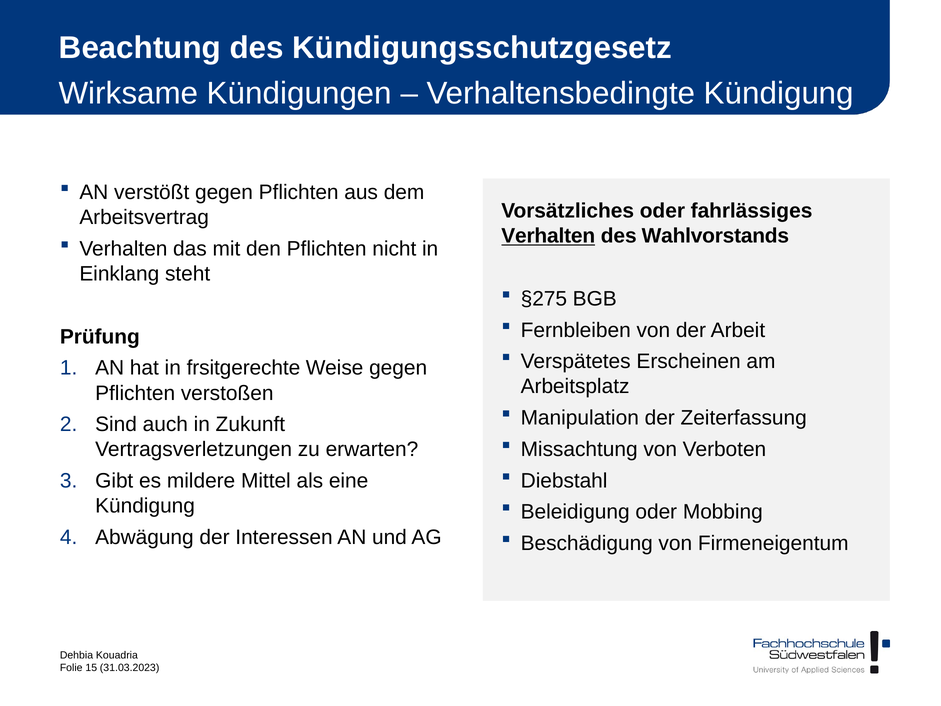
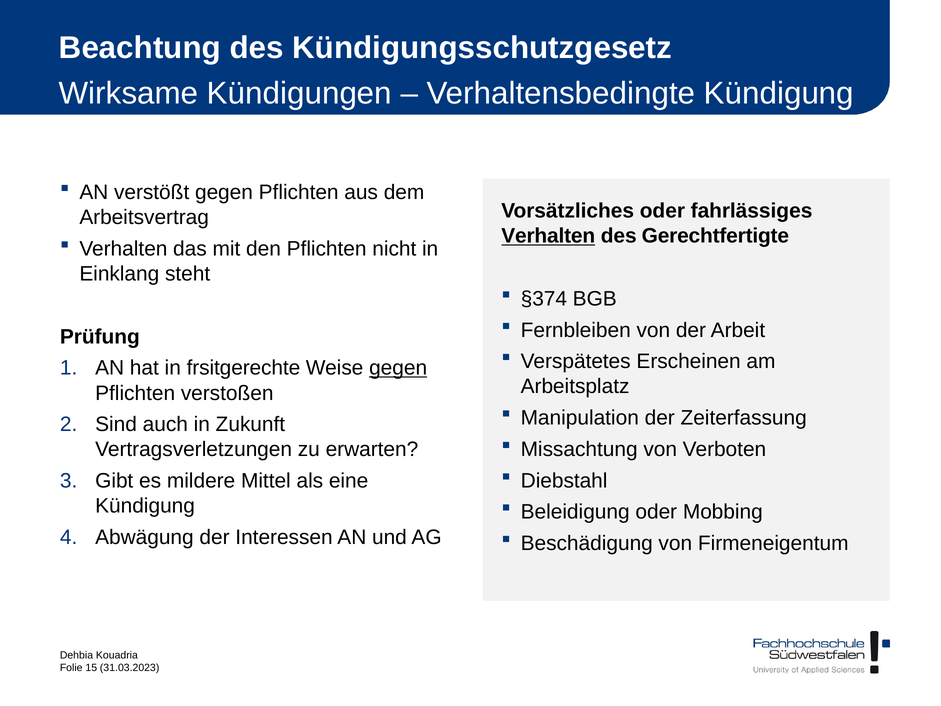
Wahlvorstands: Wahlvorstands -> Gerechtfertigte
§275: §275 -> §374
gegen at (398, 368) underline: none -> present
